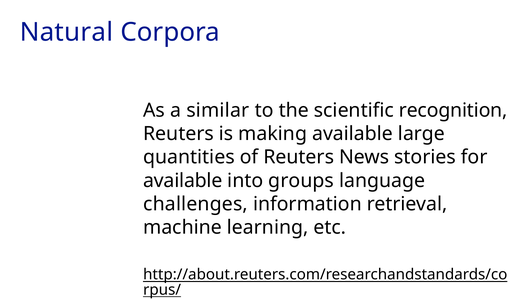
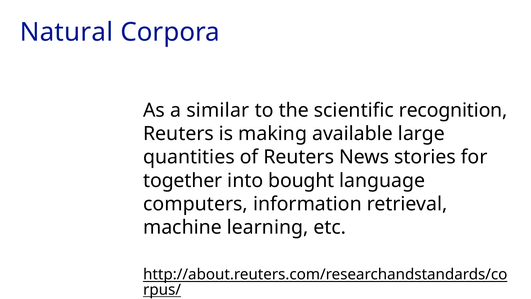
available at (183, 180): available -> together
groups: groups -> bought
challenges: challenges -> computers
